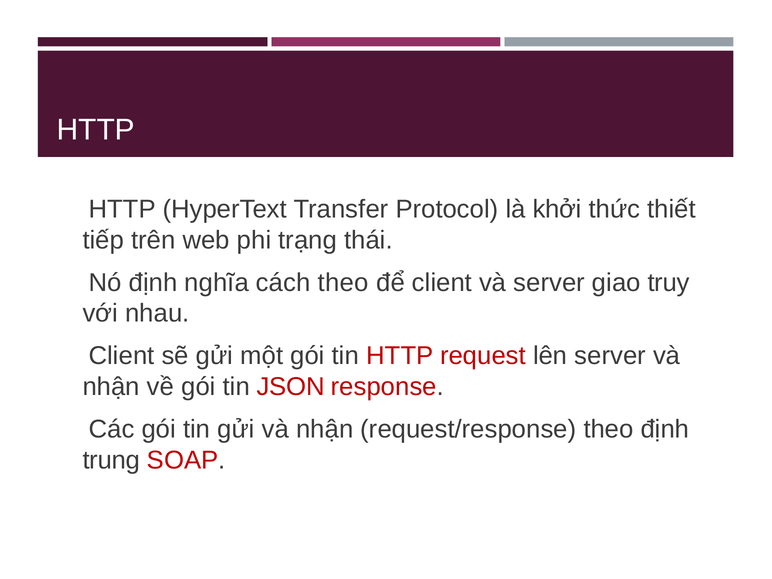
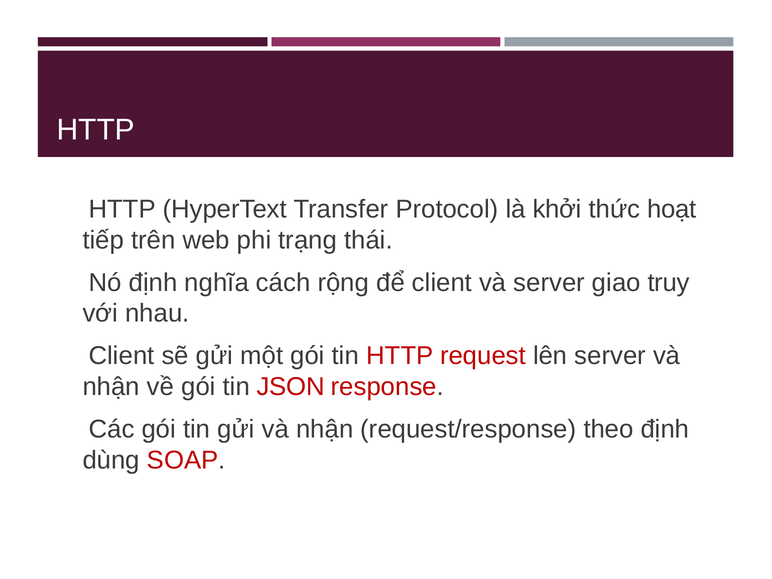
thiết: thiết -> hoạt
cách theo: theo -> rộng
trung: trung -> dùng
